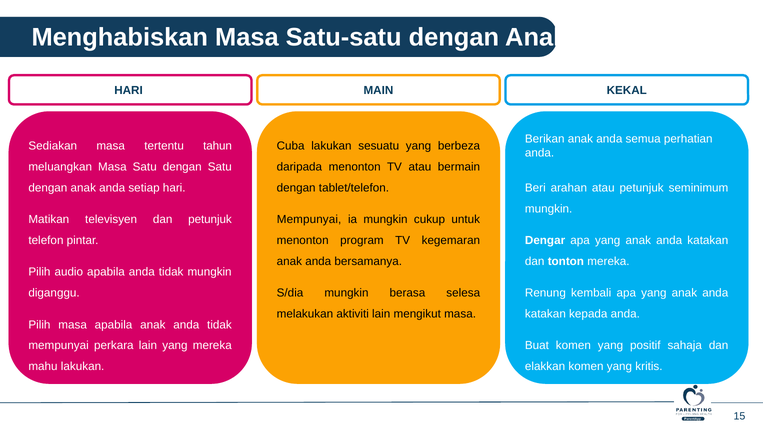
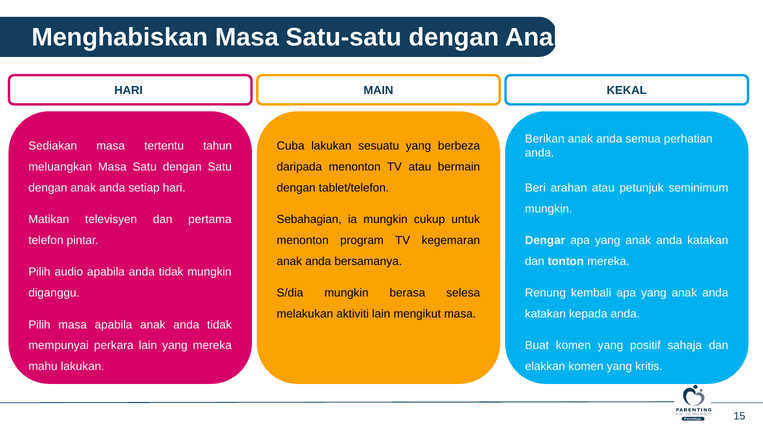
dan petunjuk: petunjuk -> pertama
Mempunyai at (309, 220): Mempunyai -> Sebahagian
